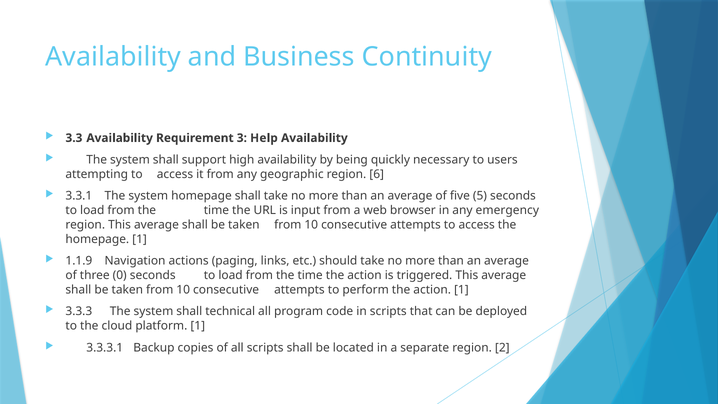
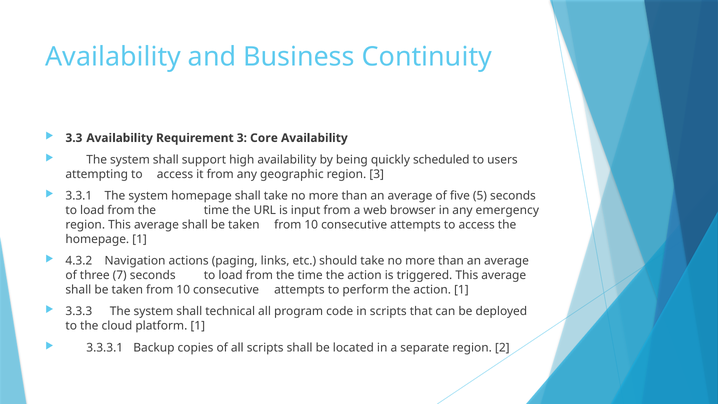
Help: Help -> Core
necessary: necessary -> scheduled
region 6: 6 -> 3
1.1.9: 1.1.9 -> 4.3.2
0: 0 -> 7
